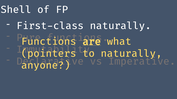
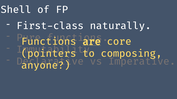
what: what -> core
naturally at (131, 54): naturally -> composing
